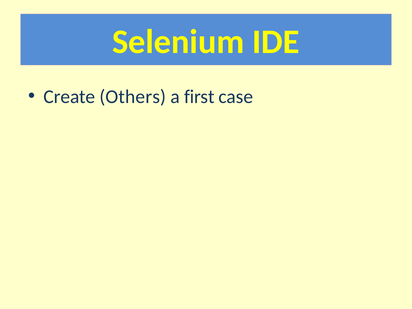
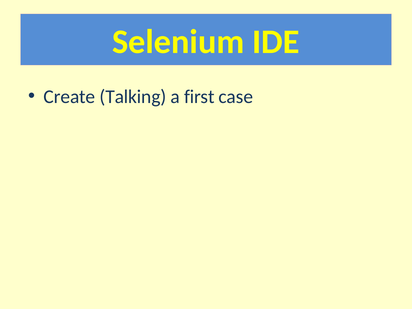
Others: Others -> Talking
